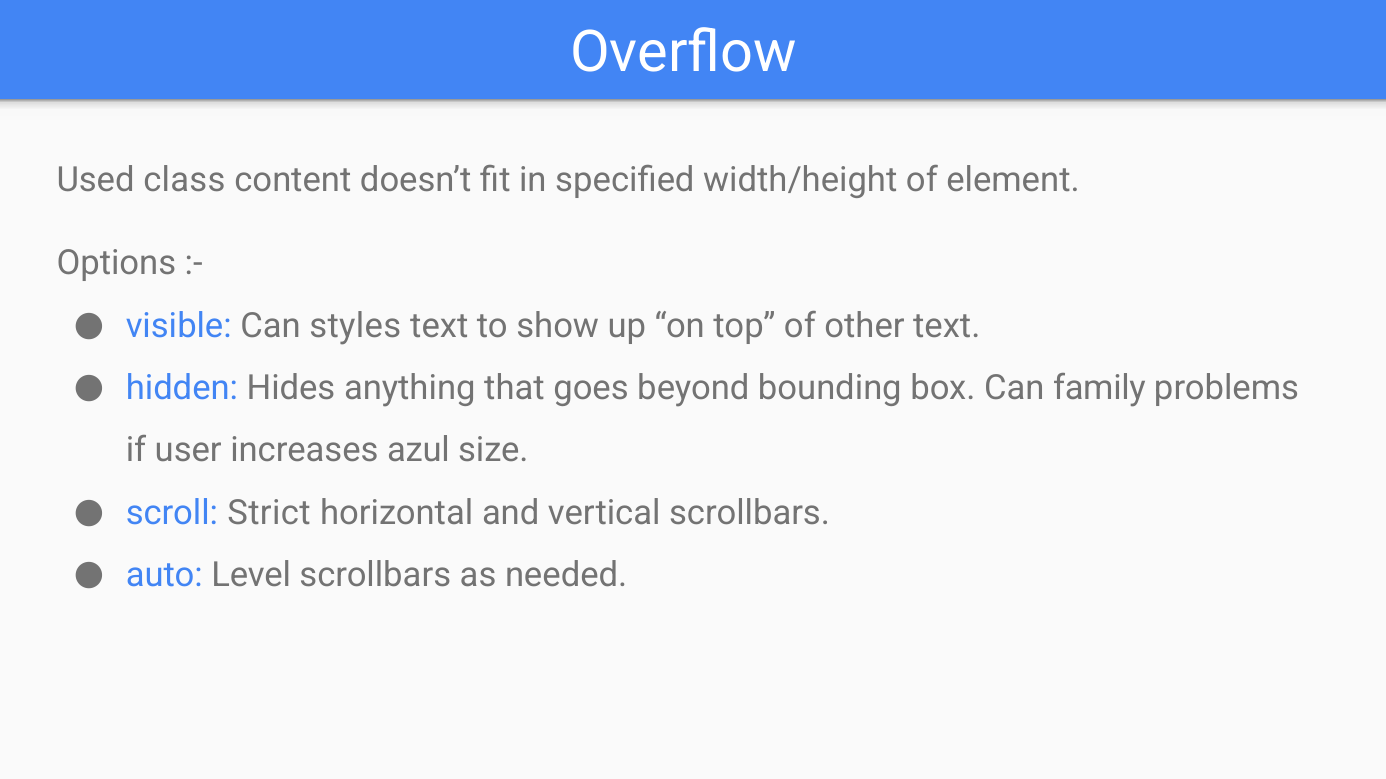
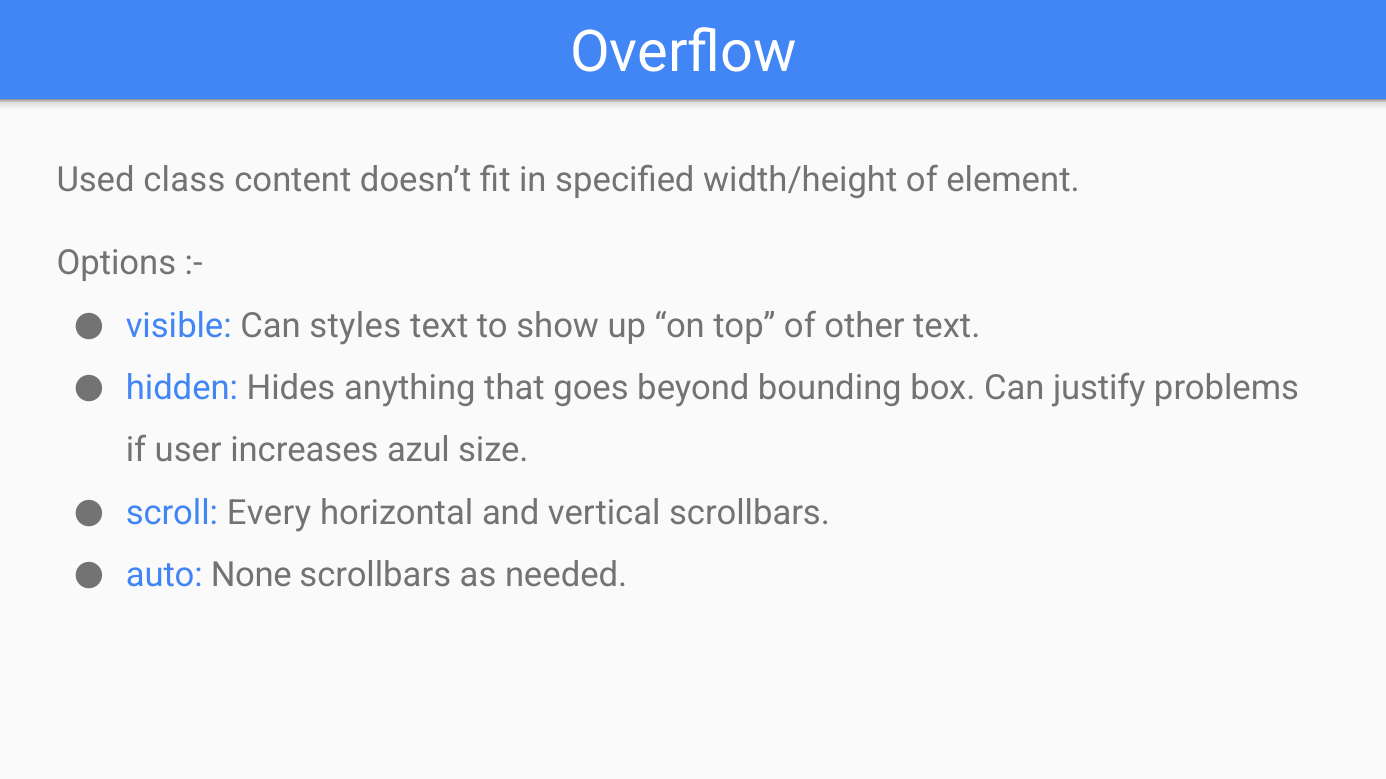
family: family -> justify
Strict: Strict -> Every
Level: Level -> None
